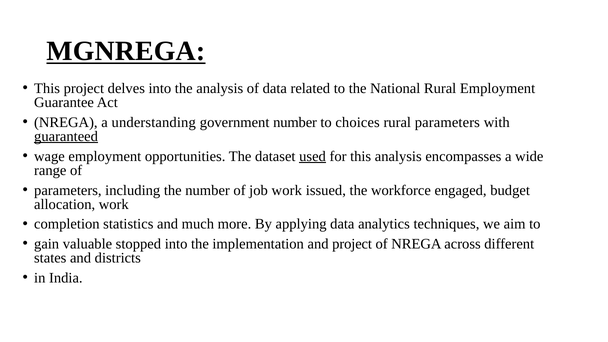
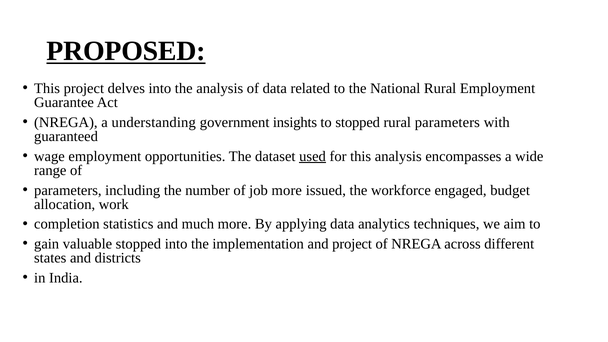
MGNREGA: MGNREGA -> PROPOSED
government number: number -> insights
to choices: choices -> stopped
guaranteed underline: present -> none
job work: work -> more
